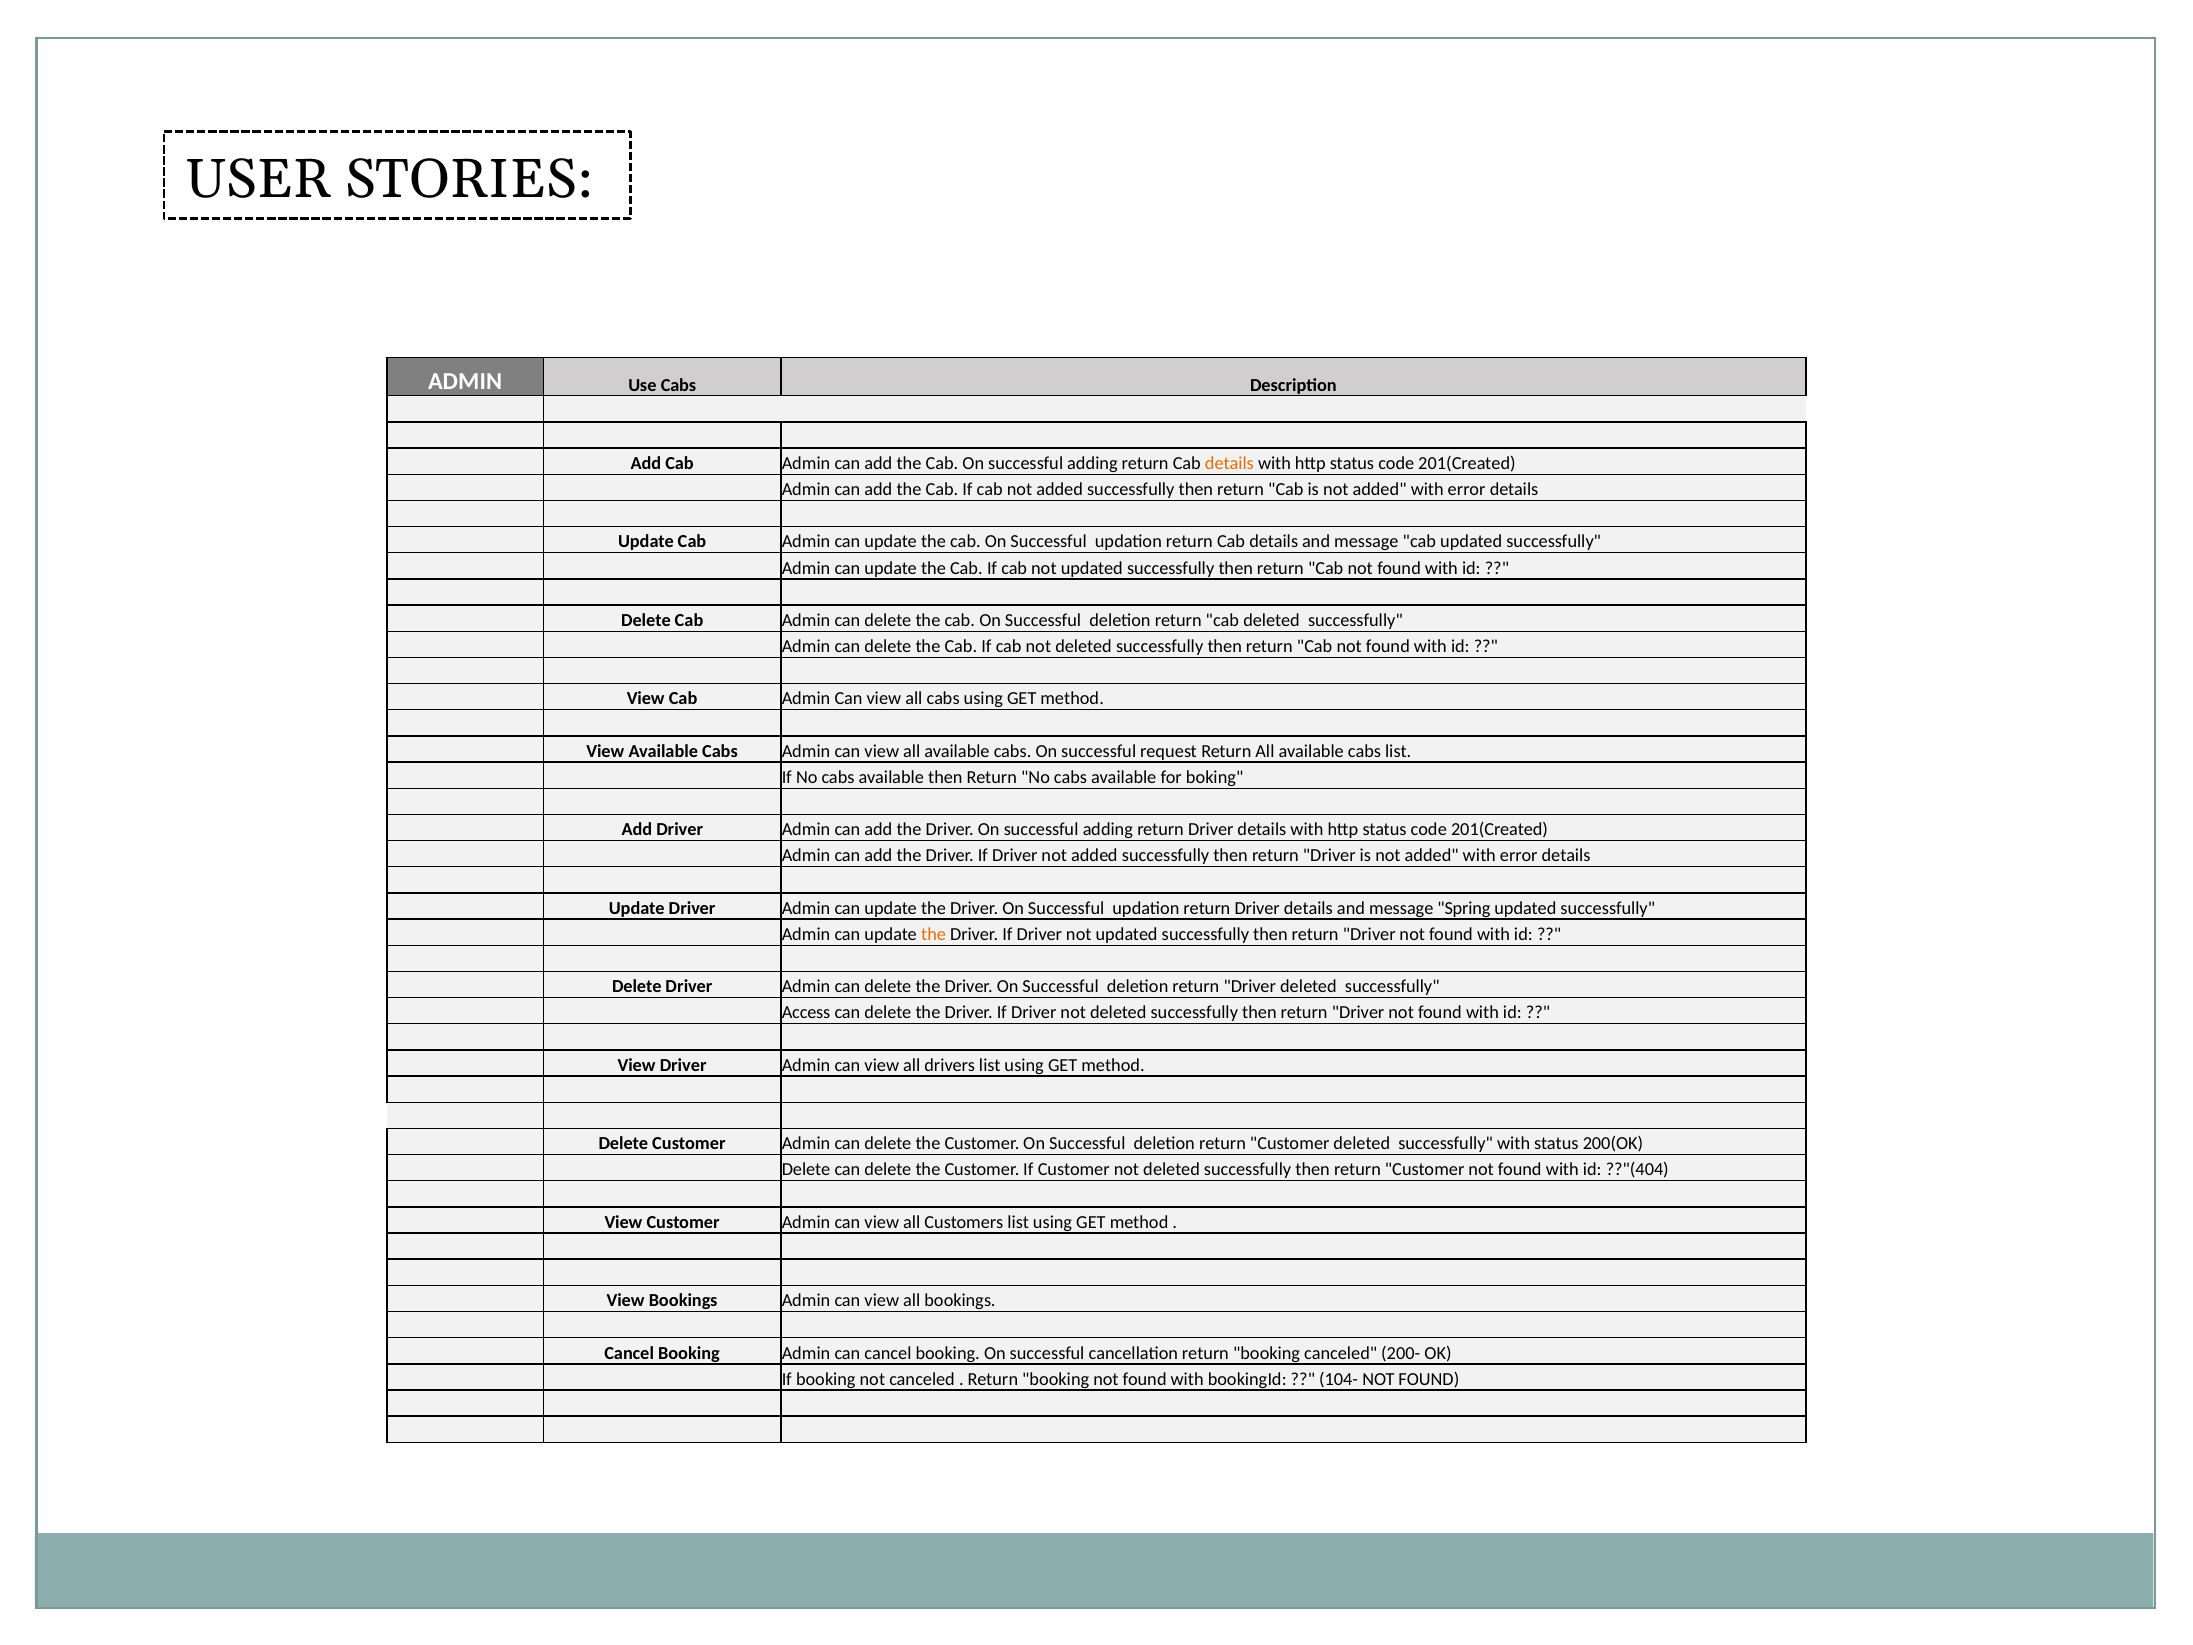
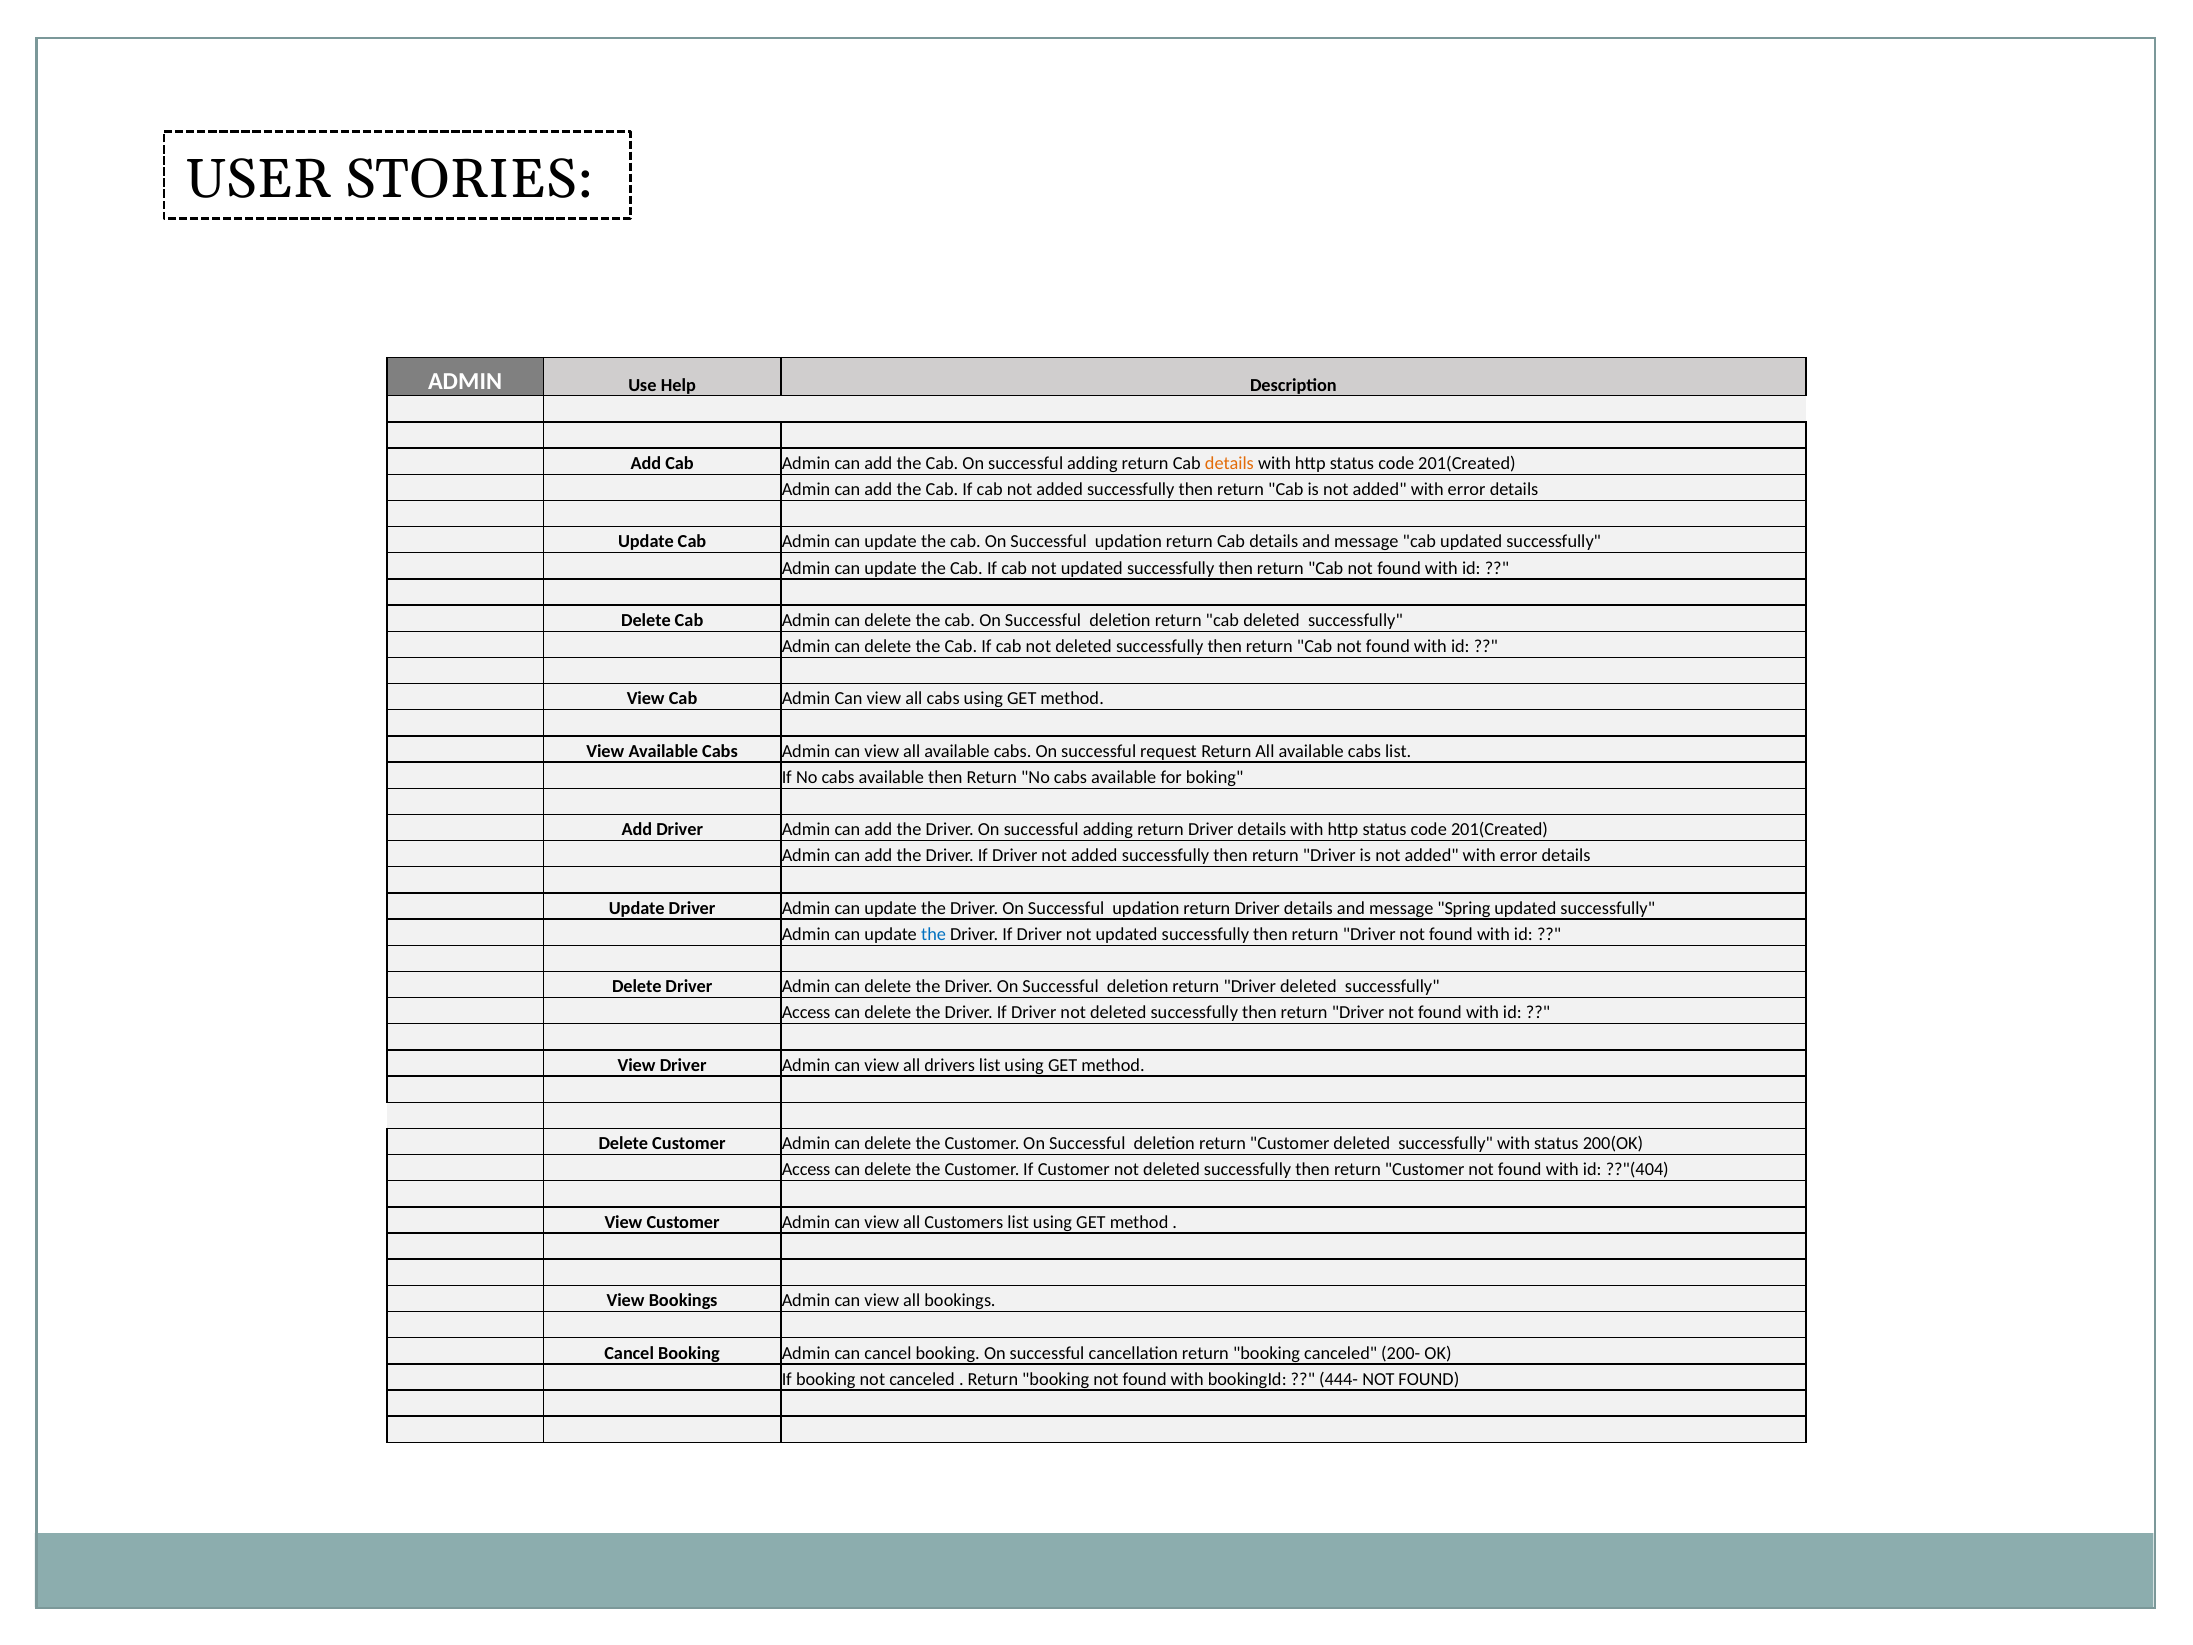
Use Cabs: Cabs -> Help
the at (934, 934) colour: orange -> blue
Delete at (806, 1170): Delete -> Access
104-: 104- -> 444-
